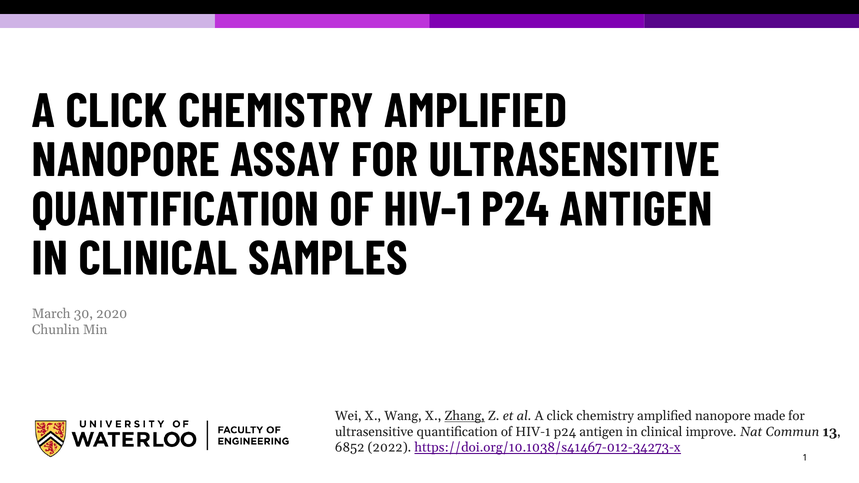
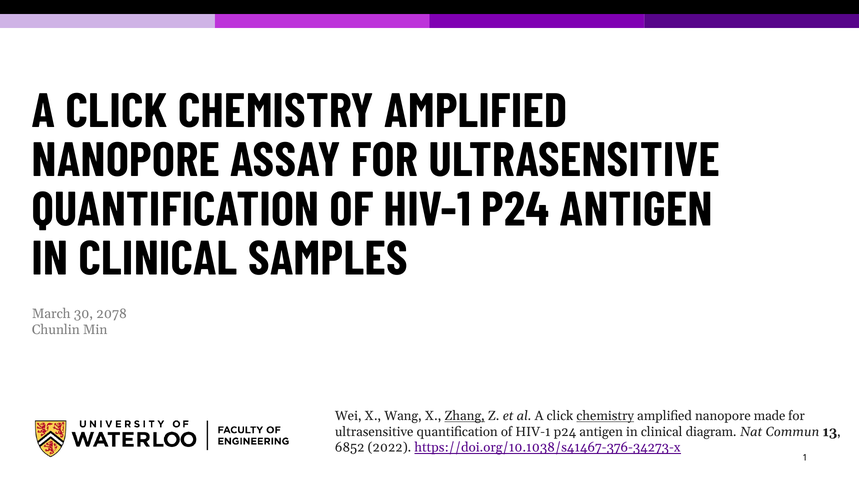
2020: 2020 -> 2078
chemistry at (605, 416) underline: none -> present
improve: improve -> diagram
https://doi.org/10.1038/s41467-012-34273-x: https://doi.org/10.1038/s41467-012-34273-x -> https://doi.org/10.1038/s41467-376-34273-x
